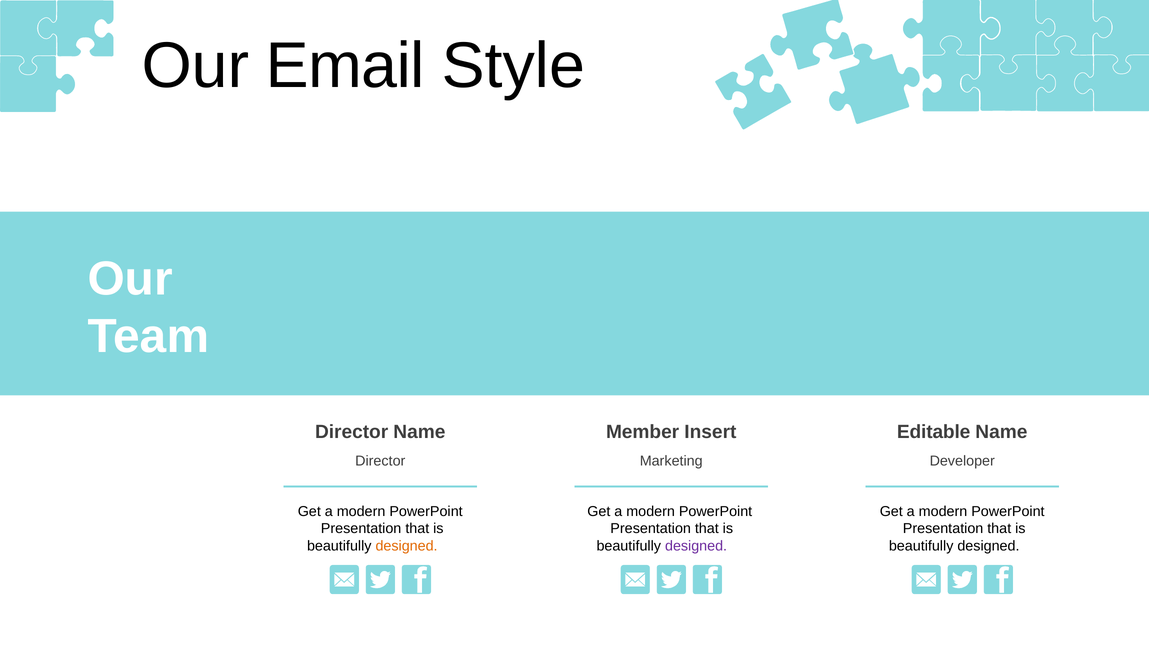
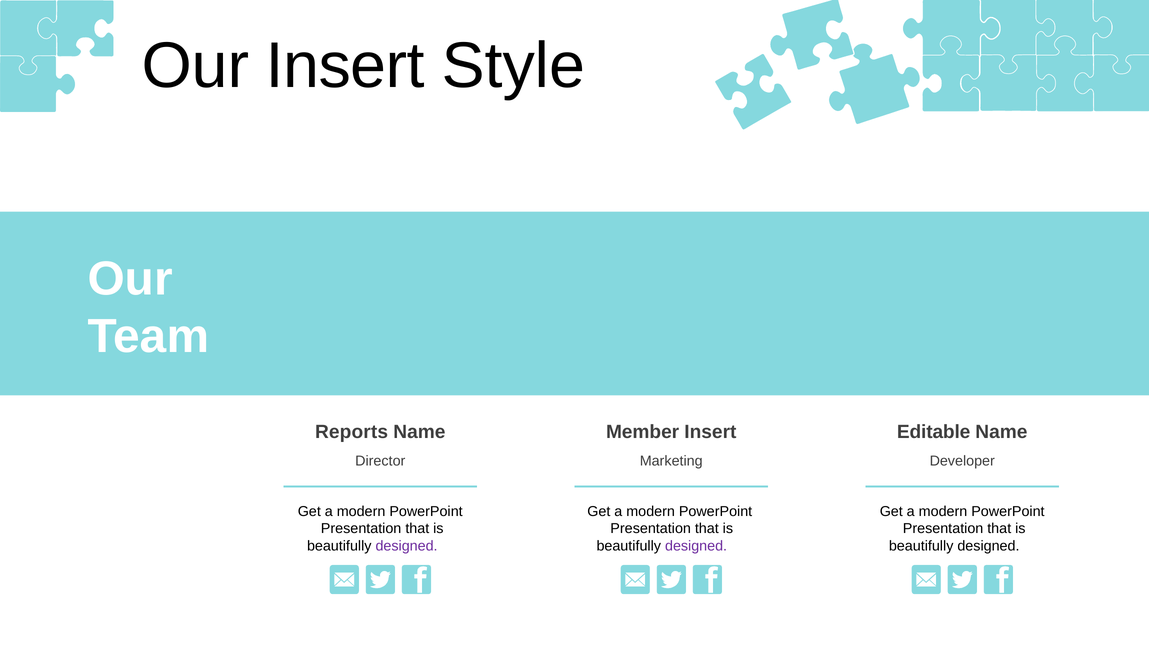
Our Email: Email -> Insert
Director at (352, 432): Director -> Reports
designed at (407, 546) colour: orange -> purple
